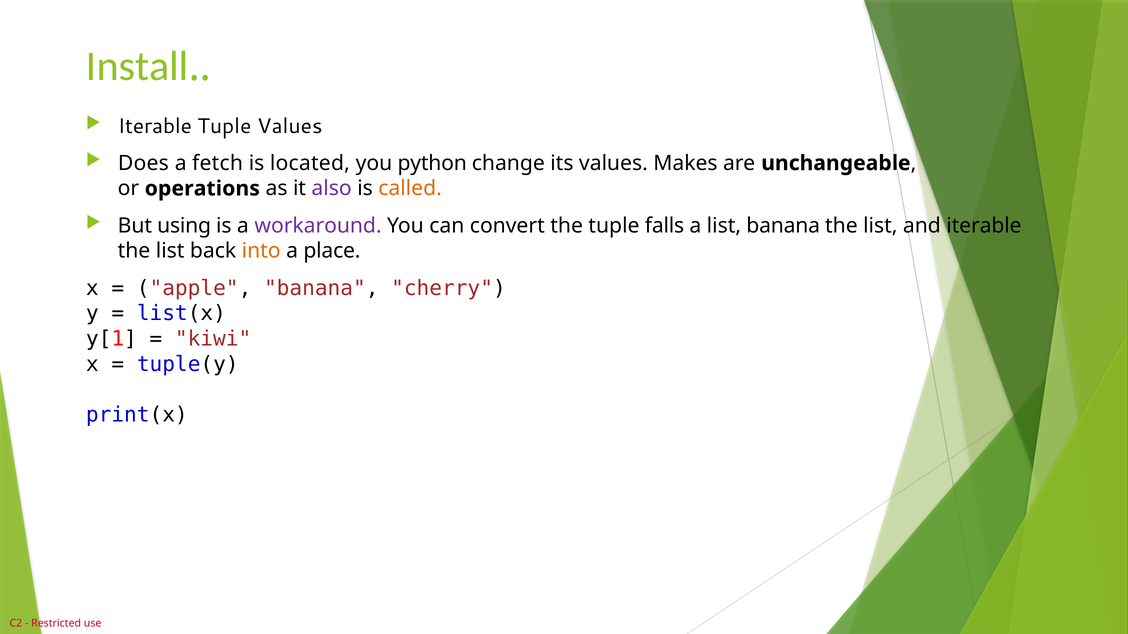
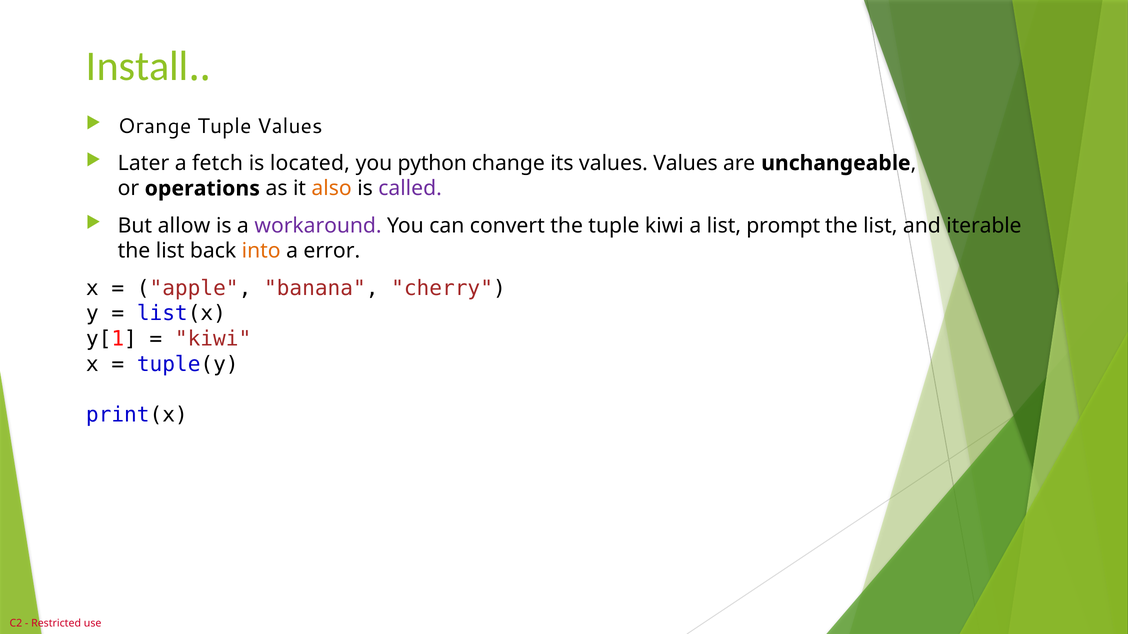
Iterable at (155, 126): Iterable -> Orange
Does: Does -> Later
values Makes: Makes -> Values
also colour: purple -> orange
called colour: orange -> purple
using: using -> allow
tuple falls: falls -> kiwi
list banana: banana -> prompt
place: place -> error
